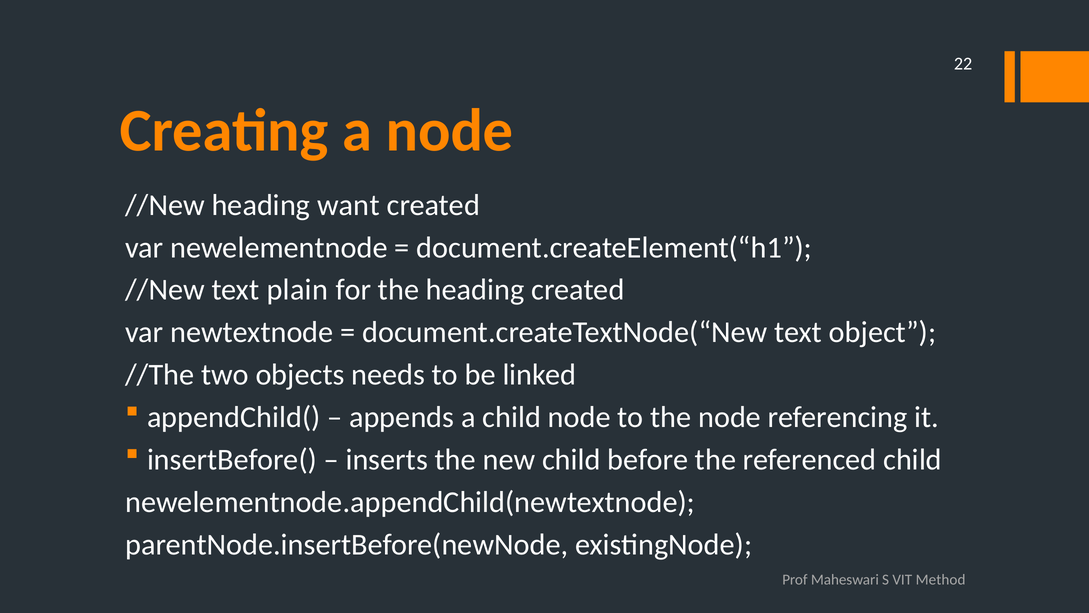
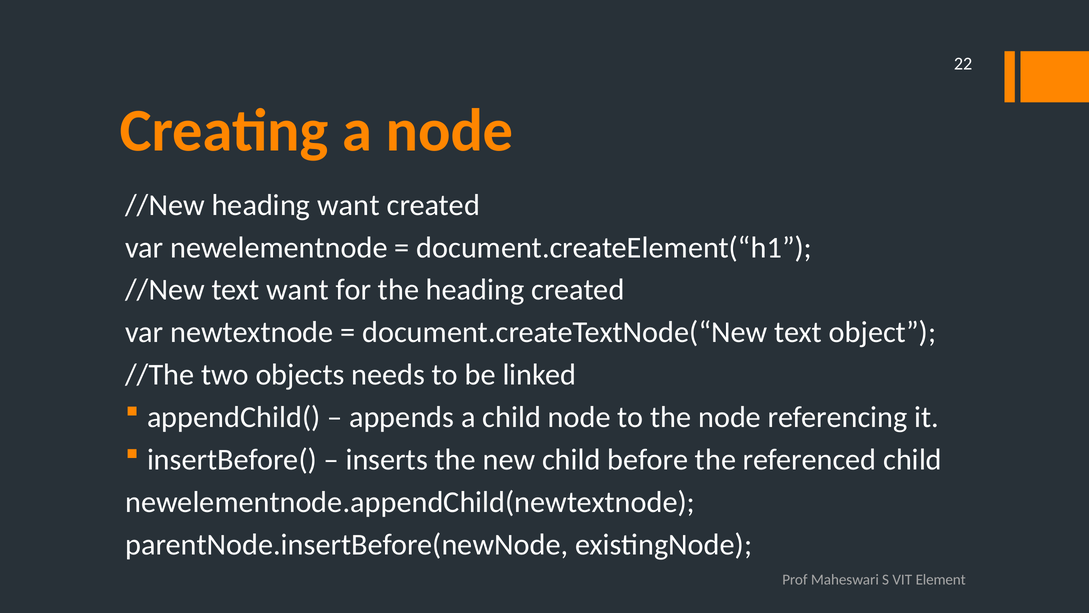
text plain: plain -> want
Method: Method -> Element
